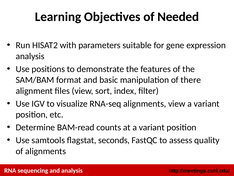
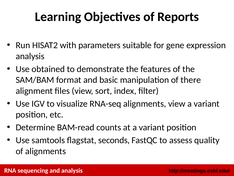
Needed: Needed -> Reports
positions: positions -> obtained
